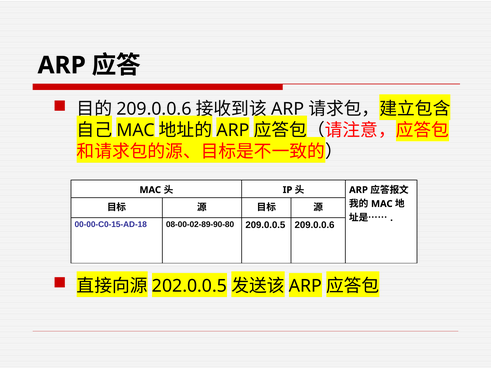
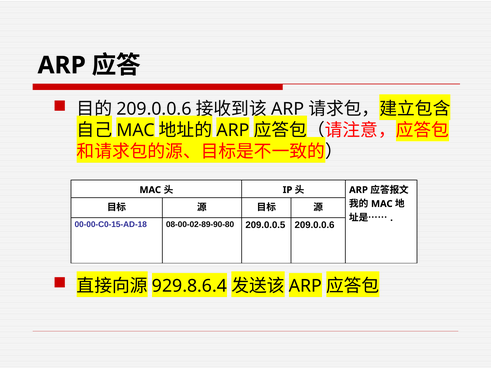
202.0.0.5: 202.0.0.5 -> 929.8.6.4
